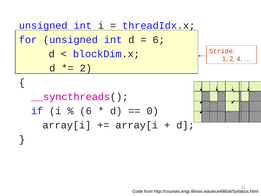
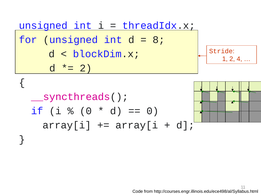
6 at (159, 40): 6 -> 8
6 at (86, 111): 6 -> 0
